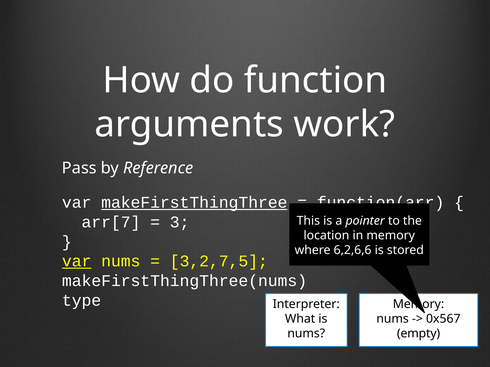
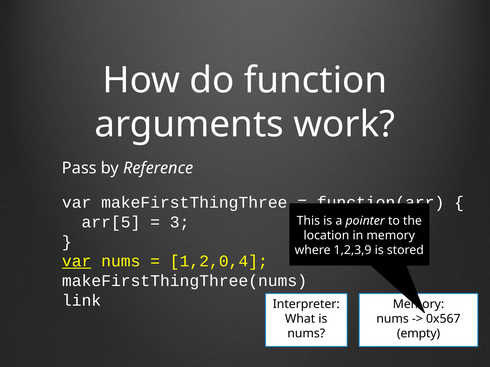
makeFirstThingThree underline: present -> none
arr[7: arr[7 -> arr[5
6,2,6,6: 6,2,6,6 -> 1,2,3,9
3,2,7,5: 3,2,7,5 -> 1,2,0,4
type: type -> link
